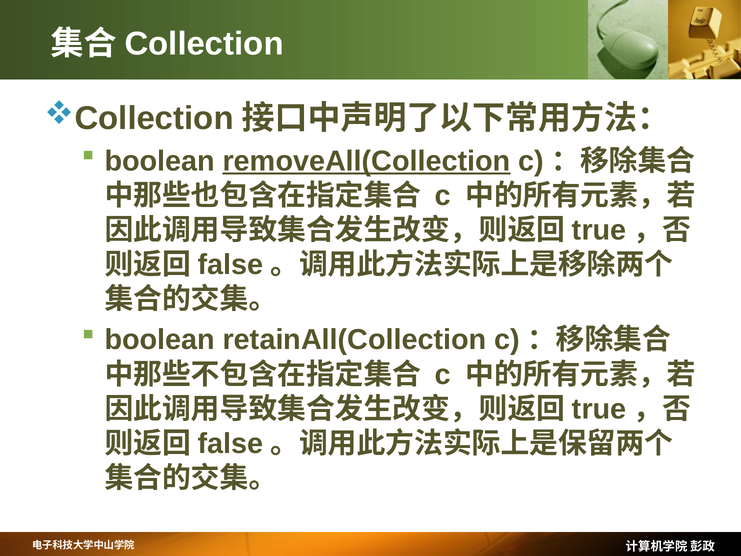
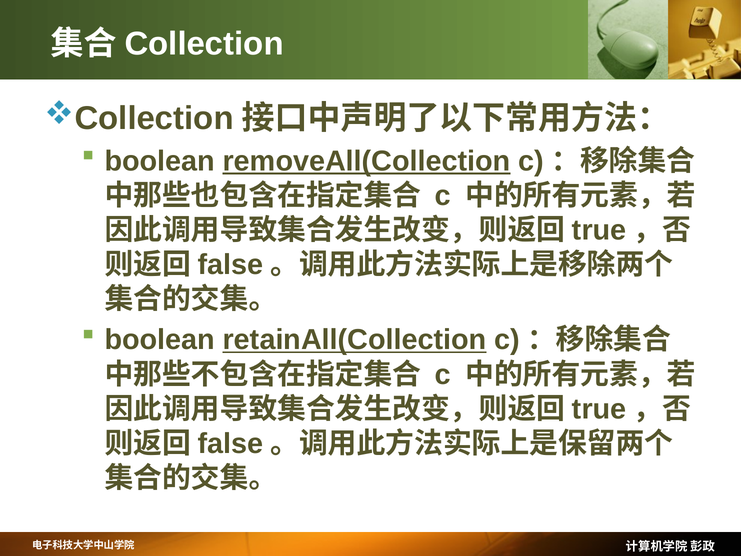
retainAll(Collection underline: none -> present
